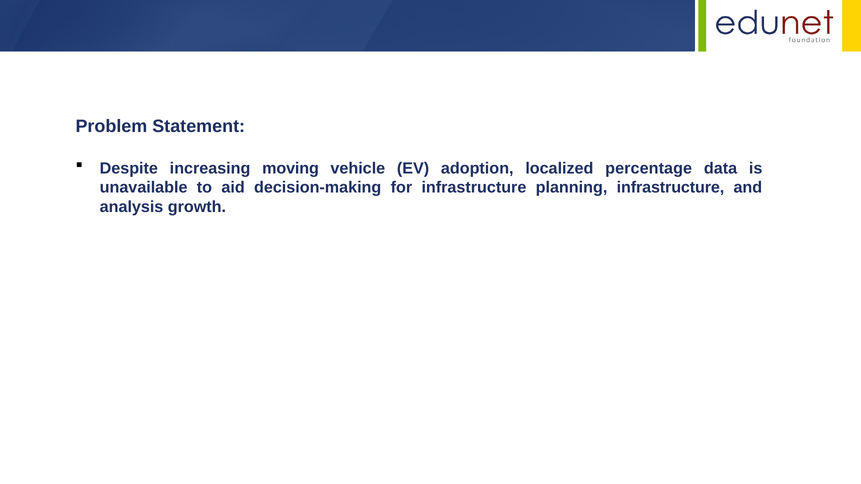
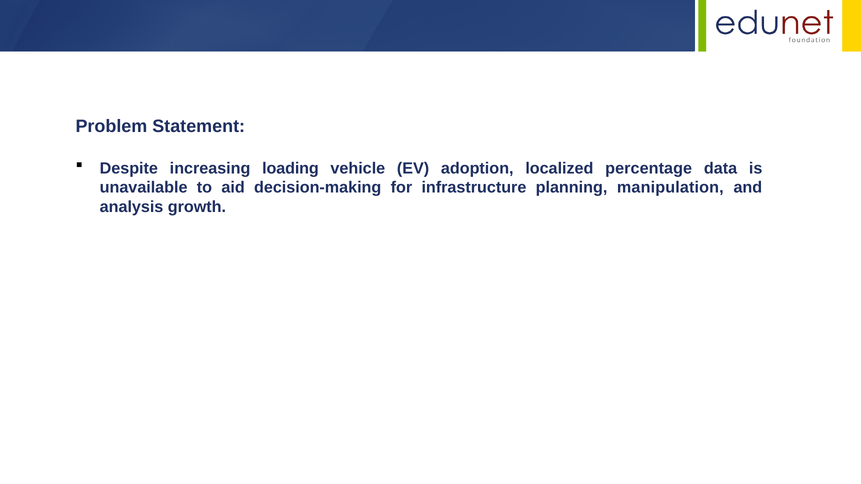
moving: moving -> loading
planning infrastructure: infrastructure -> manipulation
